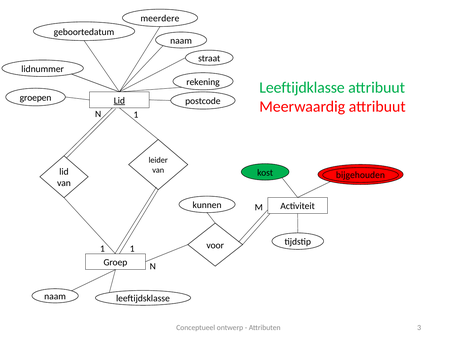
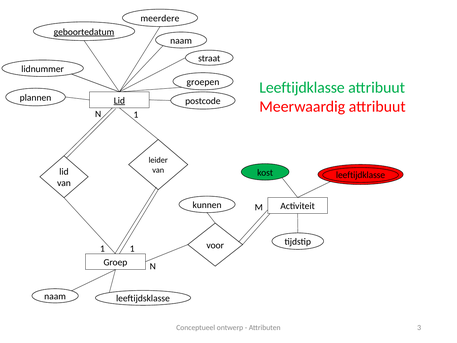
geboortedatum underline: none -> present
rekening: rekening -> groepen
groepen: groepen -> plannen
bijgehouden at (360, 175): bijgehouden -> leeftijdklasse
